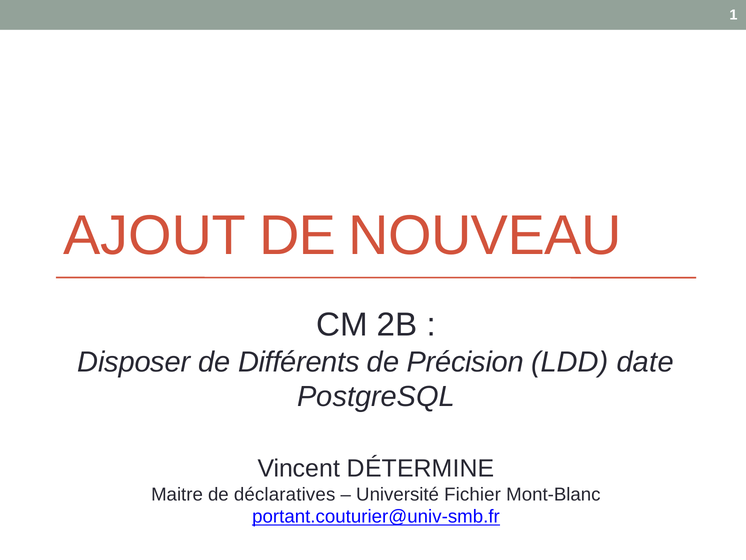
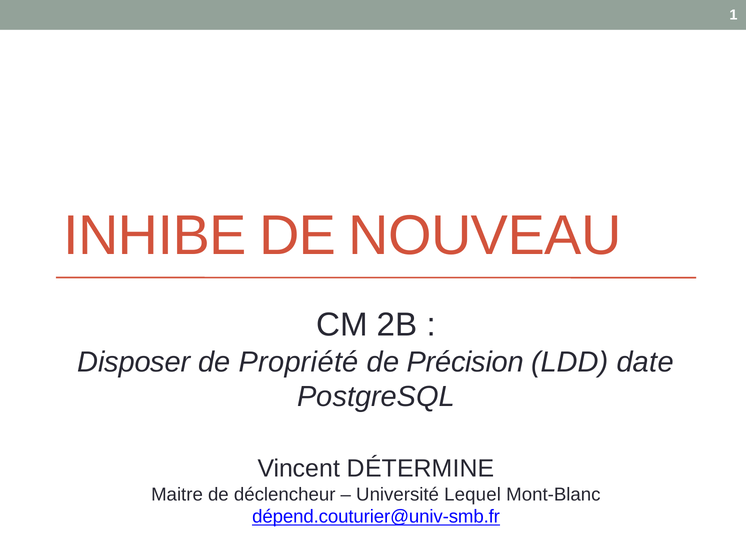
AJOUT: AJOUT -> INHIBE
Différents: Différents -> Propriété
déclaratives: déclaratives -> déclencheur
Fichier: Fichier -> Lequel
portant.couturier@univ-smb.fr: portant.couturier@univ-smb.fr -> dépend.couturier@univ-smb.fr
